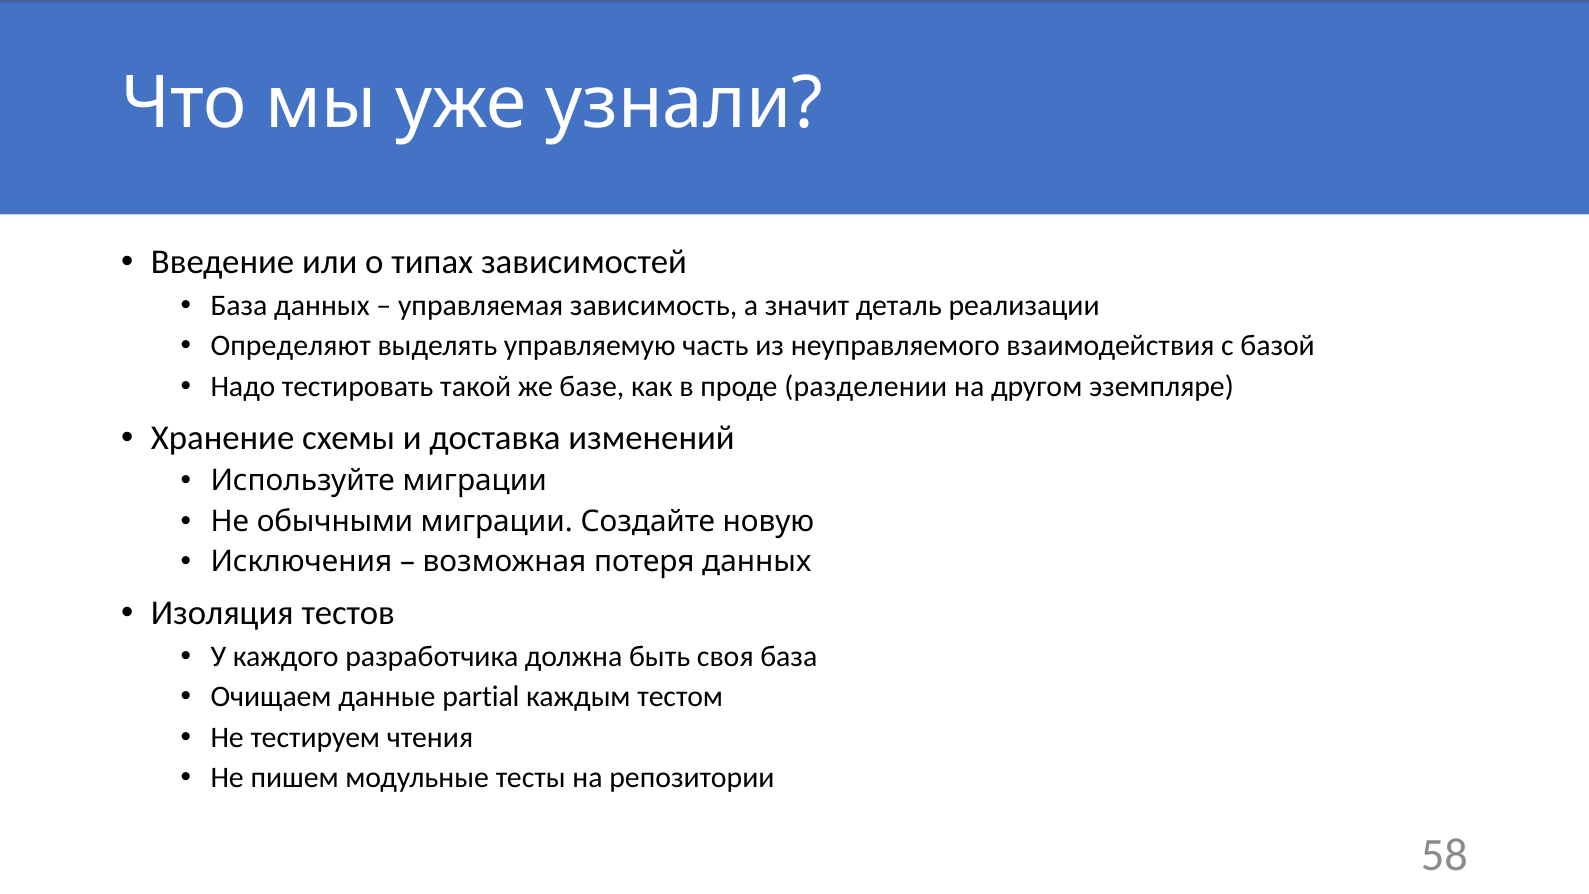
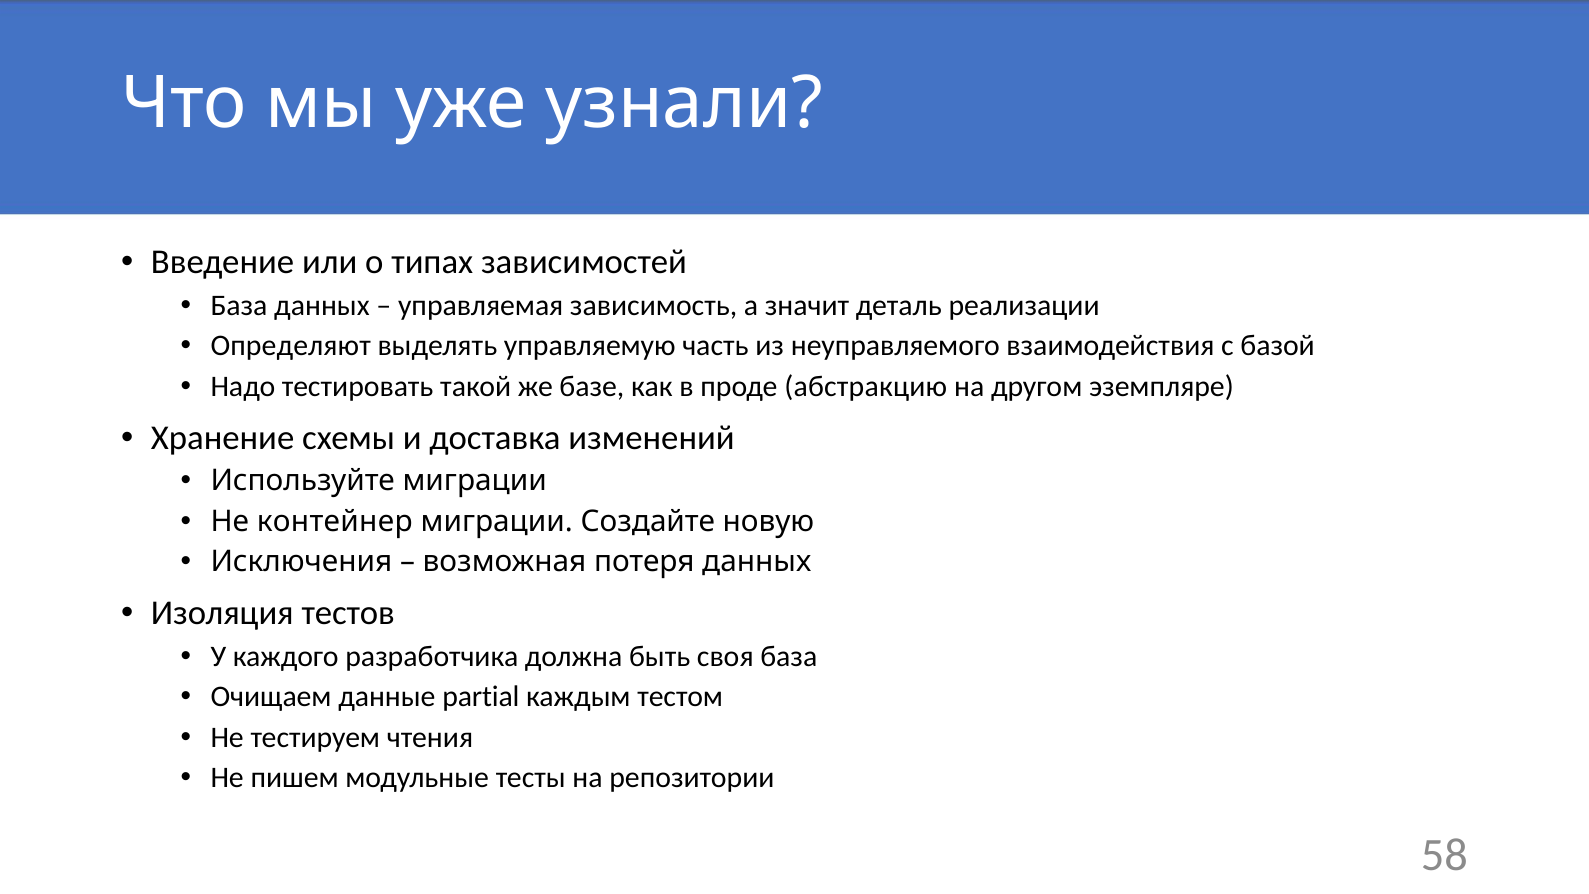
разделении: разделении -> абстракцию
обычными: обычными -> контейнер
